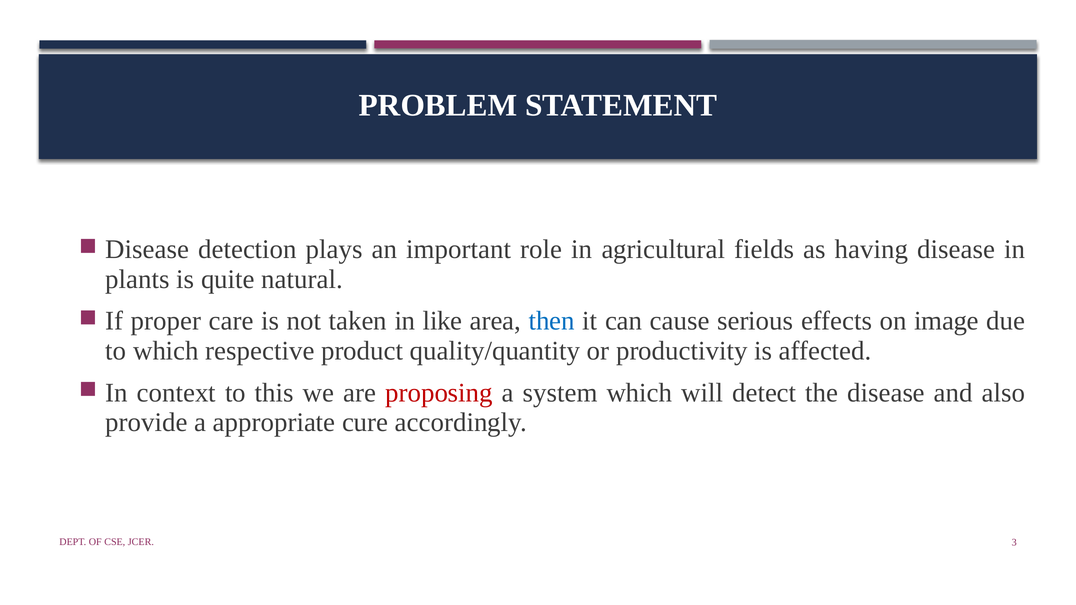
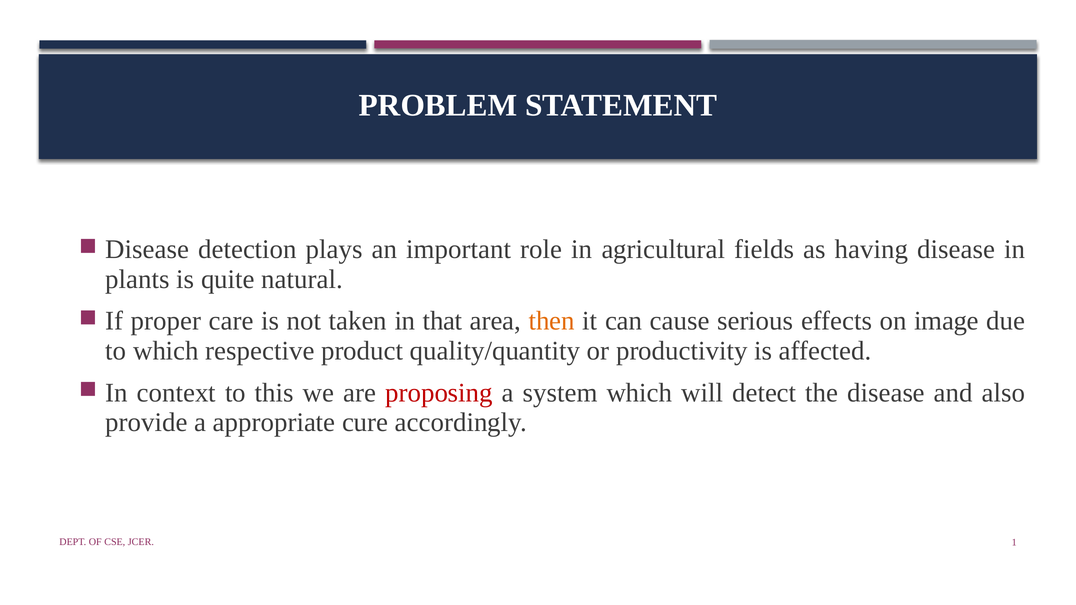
like: like -> that
then colour: blue -> orange
3: 3 -> 1
